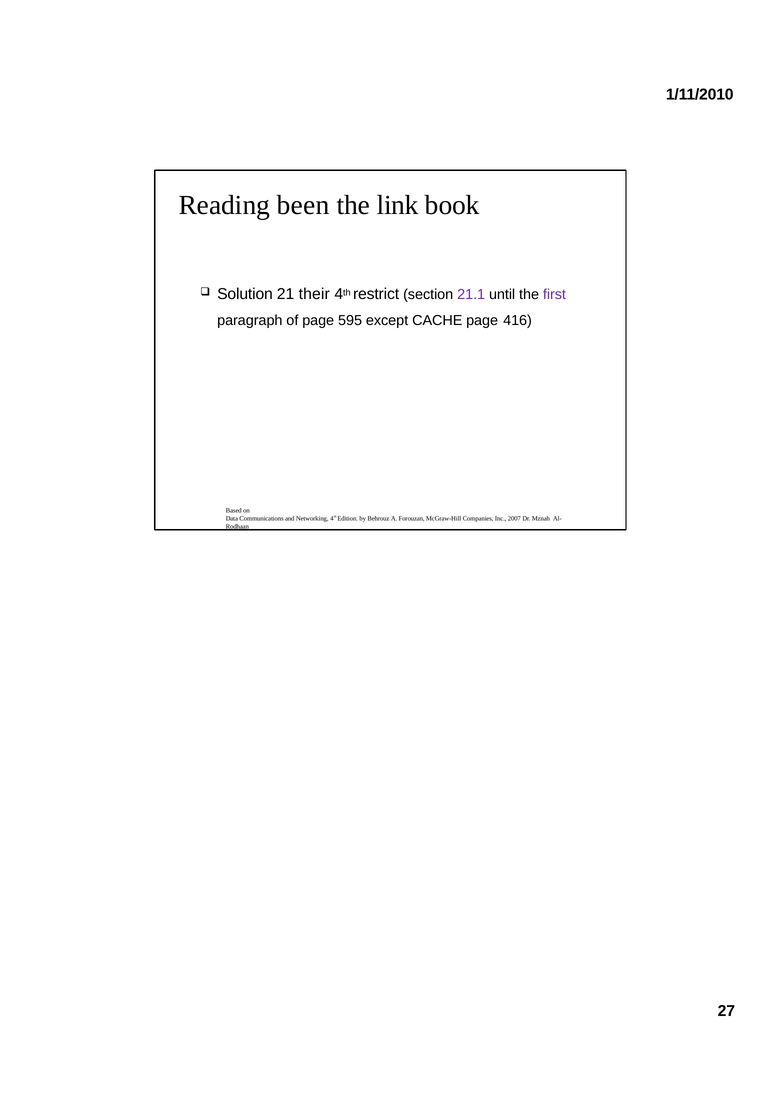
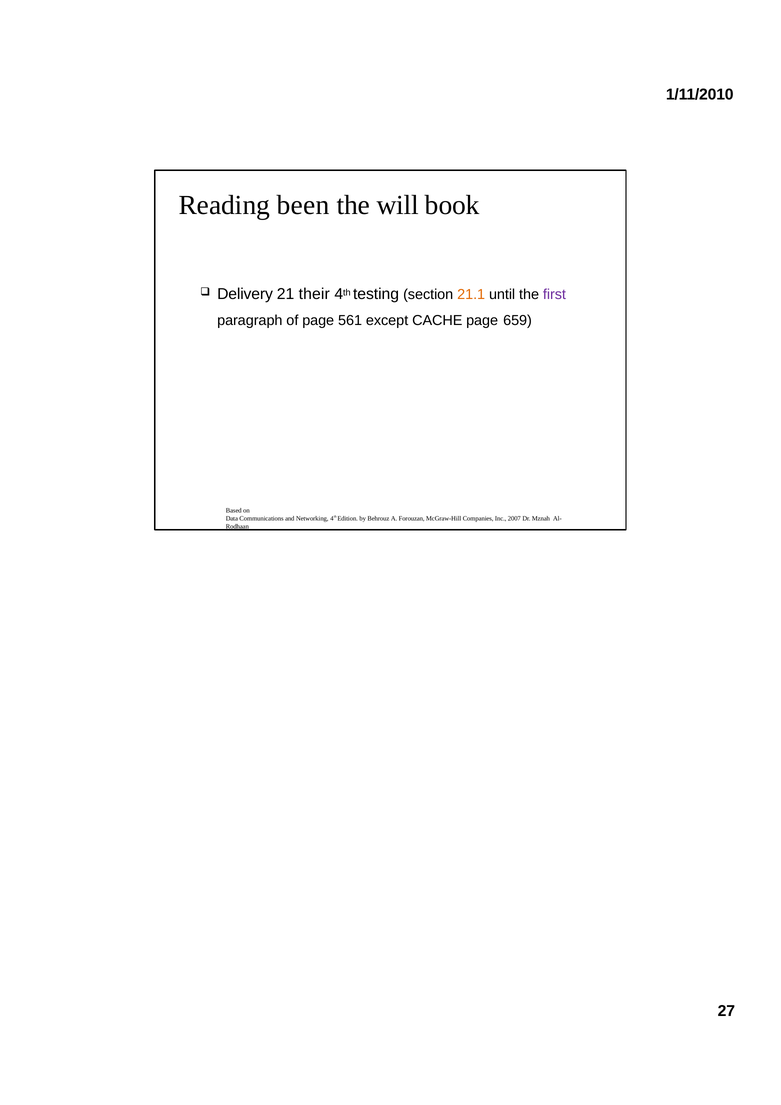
link: link -> will
Solution: Solution -> Delivery
restrict: restrict -> testing
21.1 colour: purple -> orange
595: 595 -> 561
416: 416 -> 659
